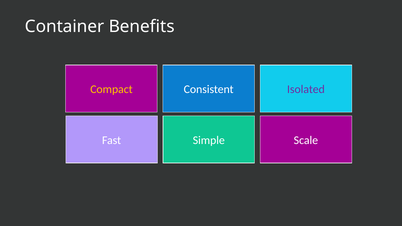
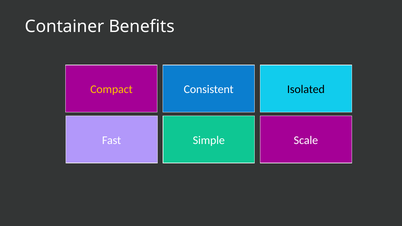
Isolated colour: purple -> black
